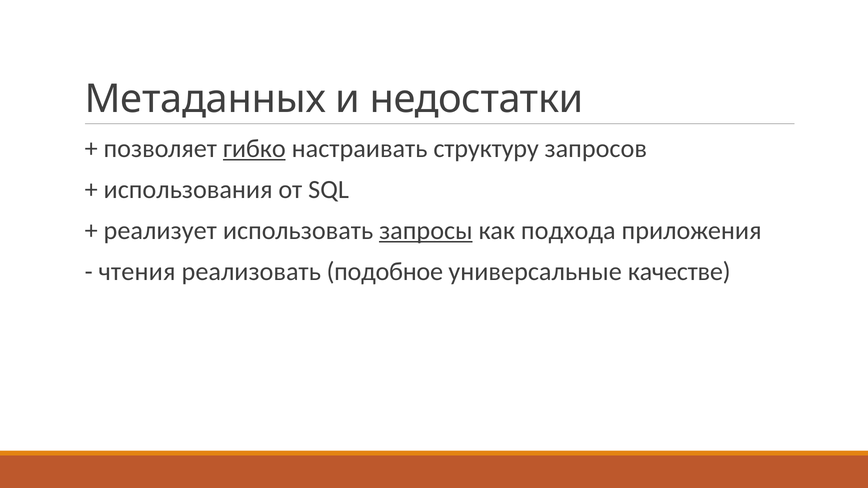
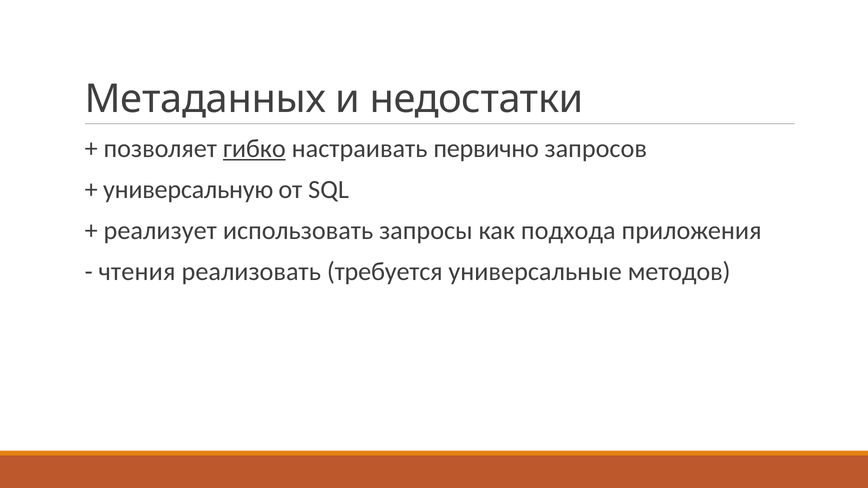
структуру: структуру -> первично
использования: использования -> универсальную
запросы underline: present -> none
подобное: подобное -> требуется
качестве: качестве -> методов
